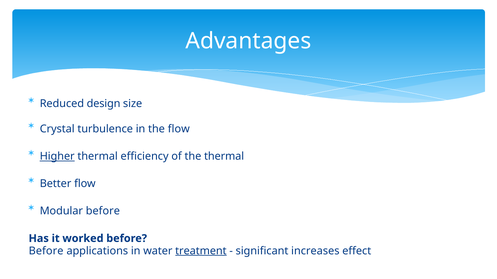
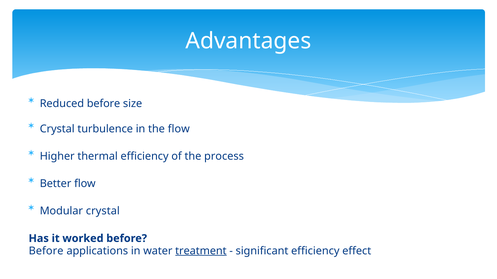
Reduced design: design -> before
Higher underline: present -> none
the thermal: thermal -> process
Modular before: before -> crystal
significant increases: increases -> efficiency
